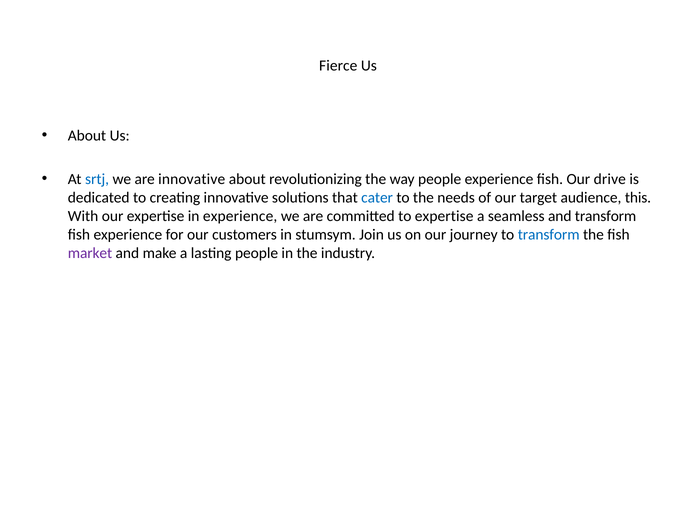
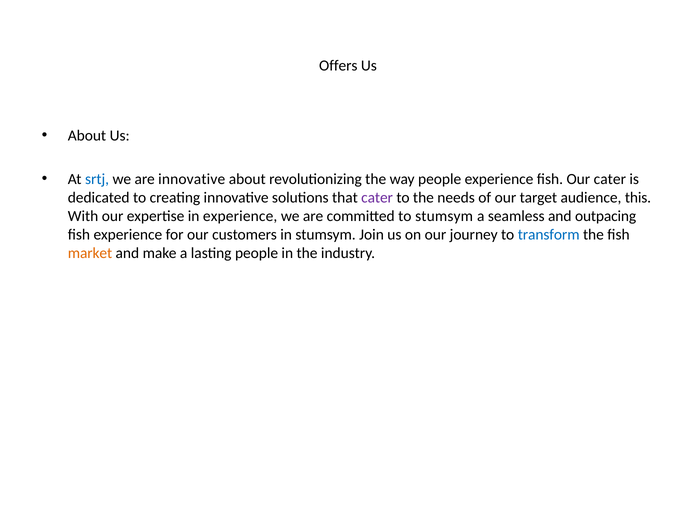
Fierce: Fierce -> Offers
Our drive: drive -> cater
cater at (377, 197) colour: blue -> purple
to expertise: expertise -> stumsym
and transform: transform -> outpacing
market colour: purple -> orange
